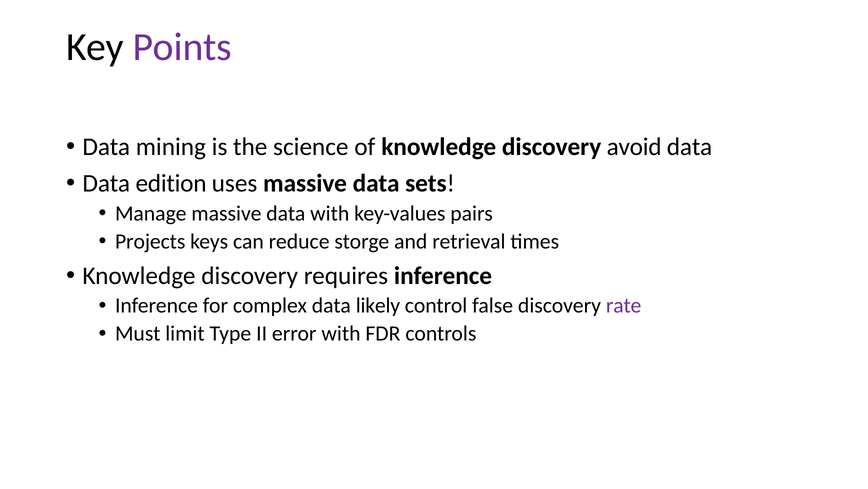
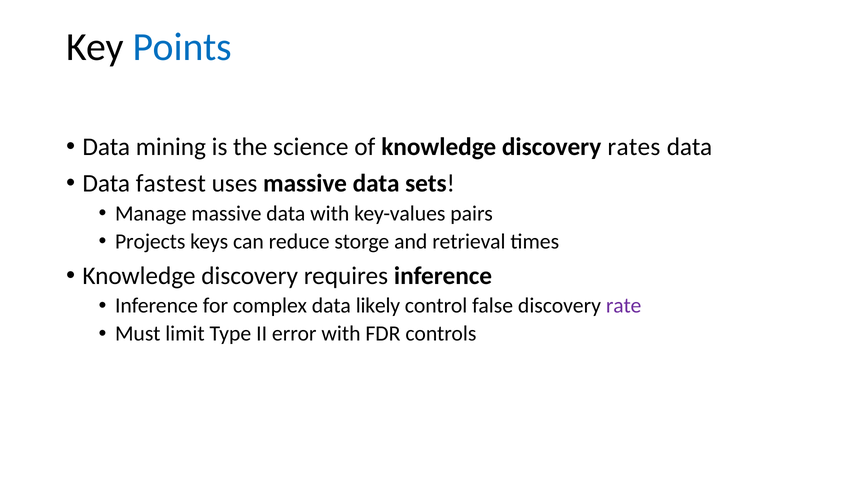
Points colour: purple -> blue
avoid: avoid -> rates
edition: edition -> fastest
